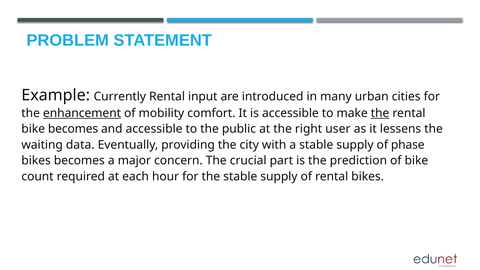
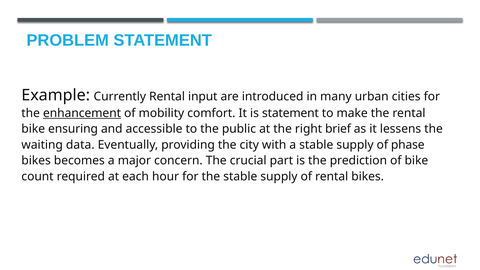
is accessible: accessible -> statement
the at (380, 113) underline: present -> none
bike becomes: becomes -> ensuring
user: user -> brief
